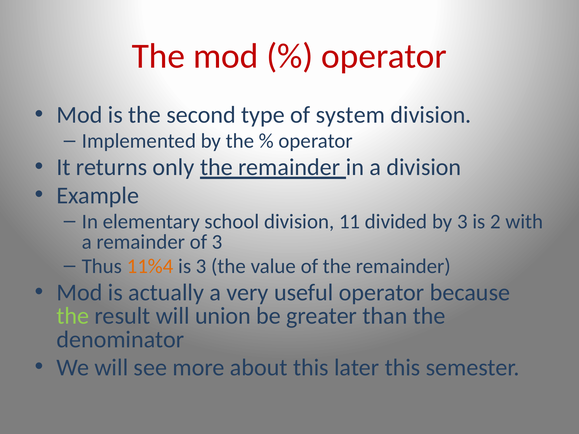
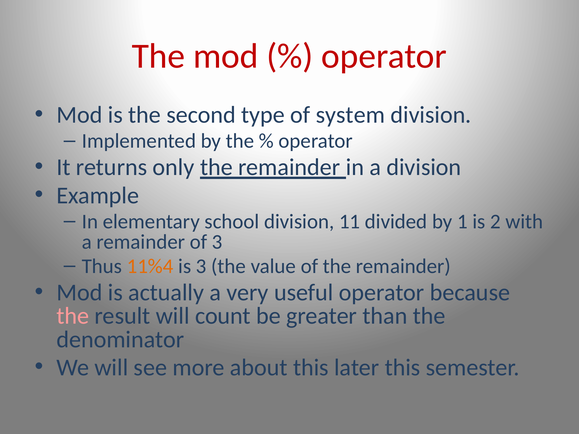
by 3: 3 -> 1
the at (73, 316) colour: light green -> pink
union: union -> count
